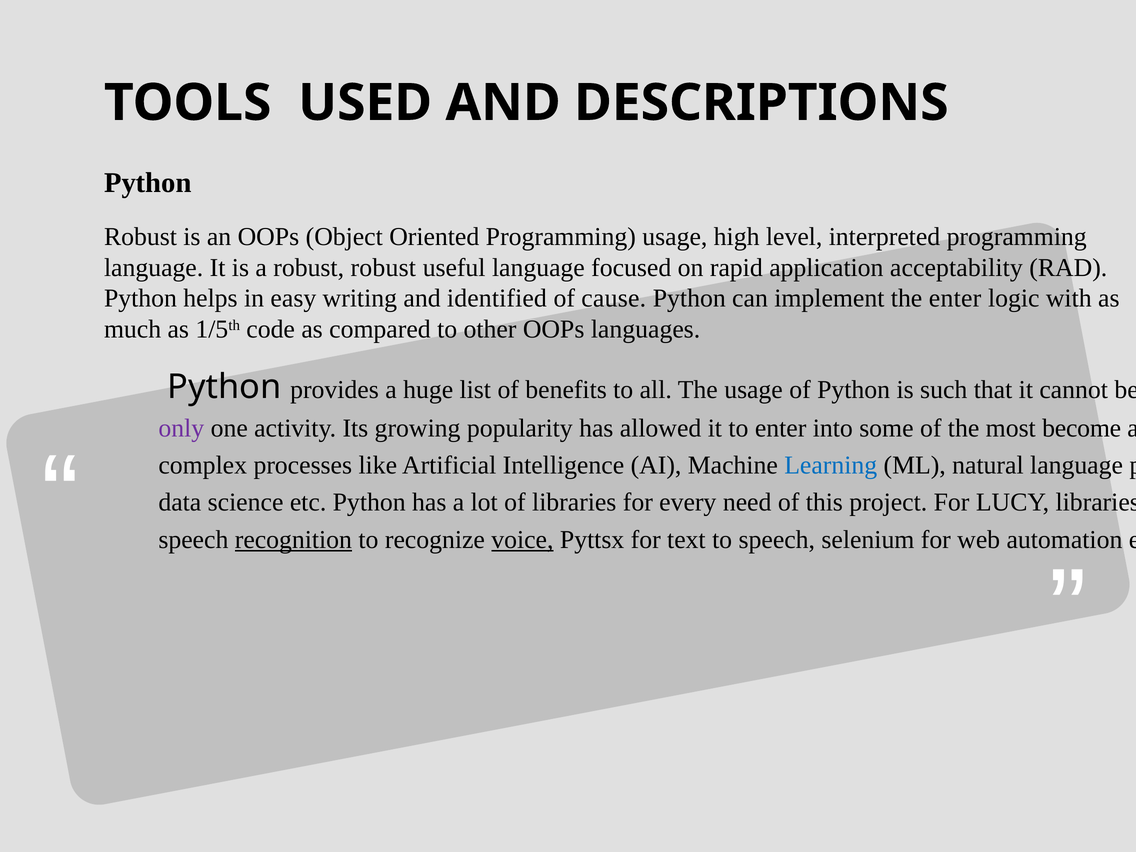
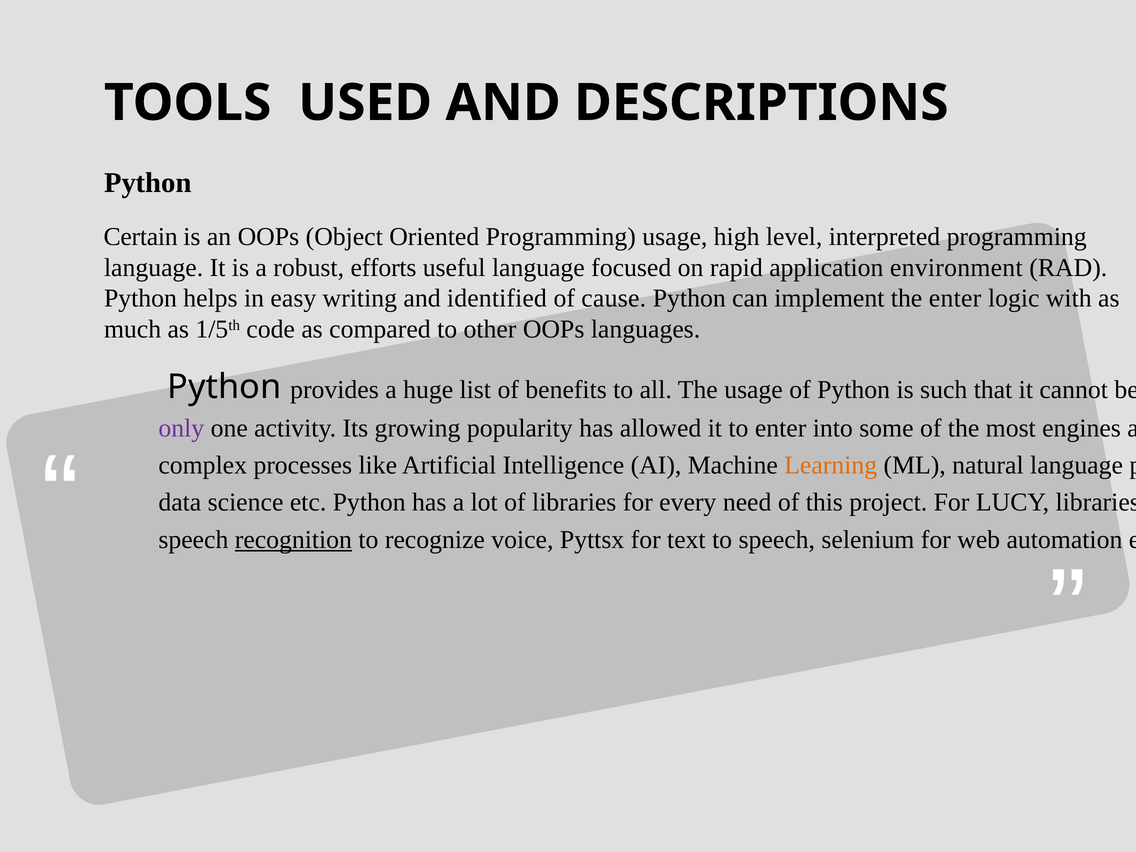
Robust at (140, 237): Robust -> Certain
robust robust: robust -> efforts
acceptability: acceptability -> environment
become: become -> engines
Learning colour: blue -> orange
voice underline: present -> none
